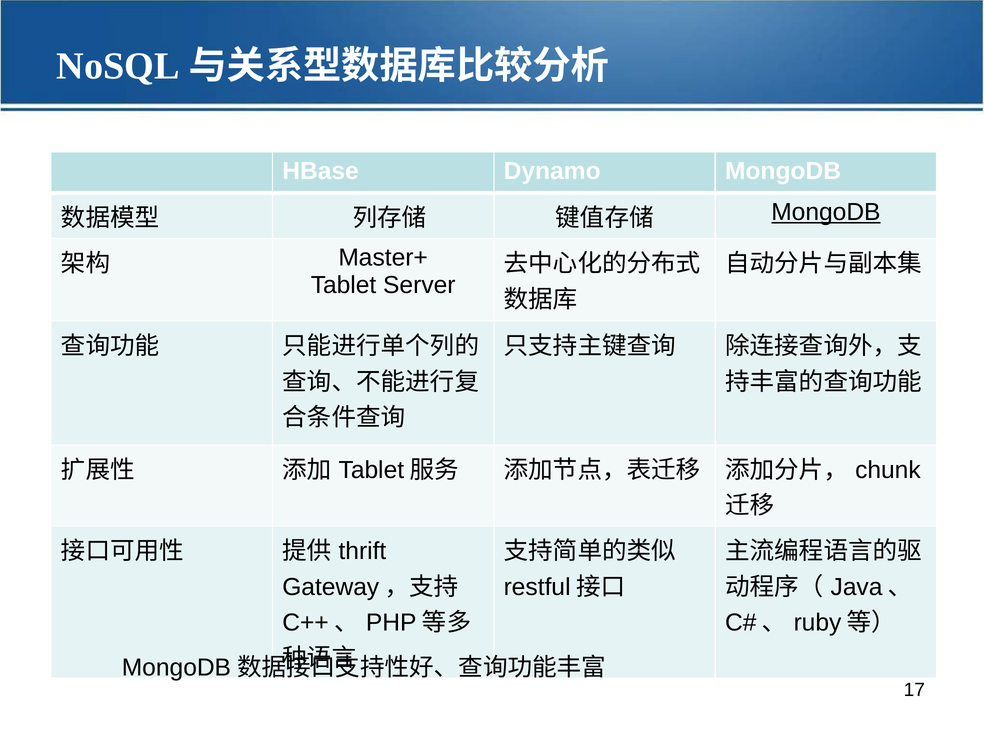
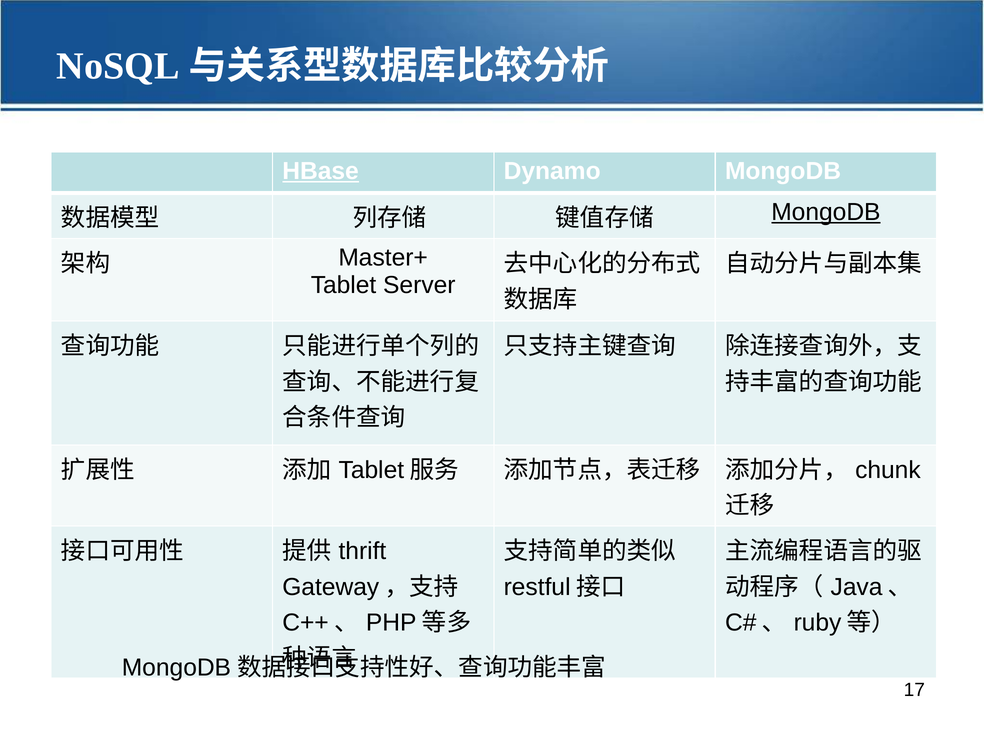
HBase underline: none -> present
